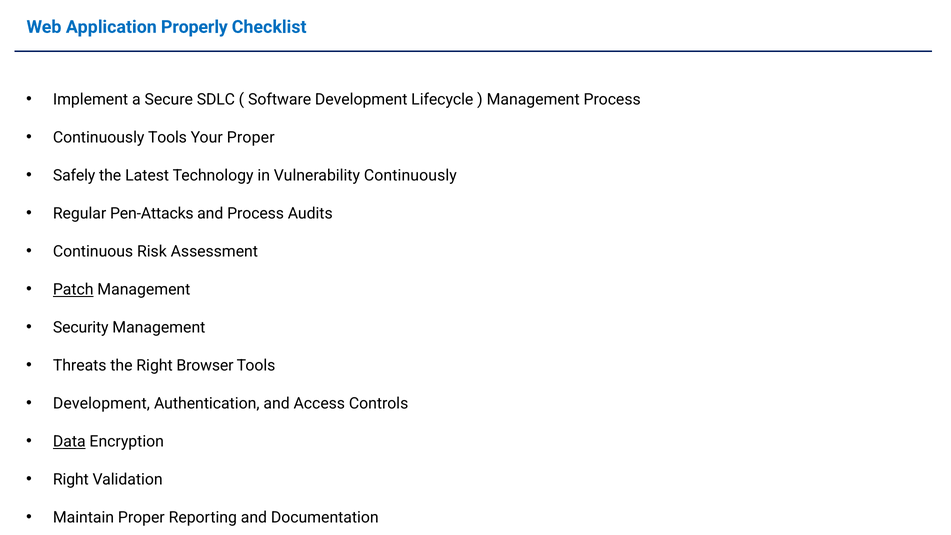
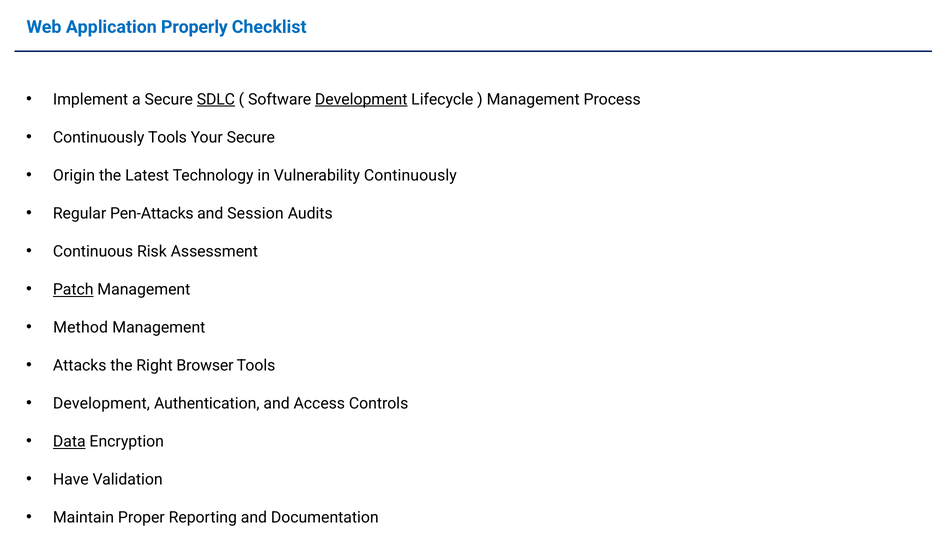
SDLC underline: none -> present
Development at (361, 99) underline: none -> present
Your Proper: Proper -> Secure
Safely: Safely -> Origin
and Process: Process -> Session
Security: Security -> Method
Threats: Threats -> Attacks
Right at (71, 480): Right -> Have
